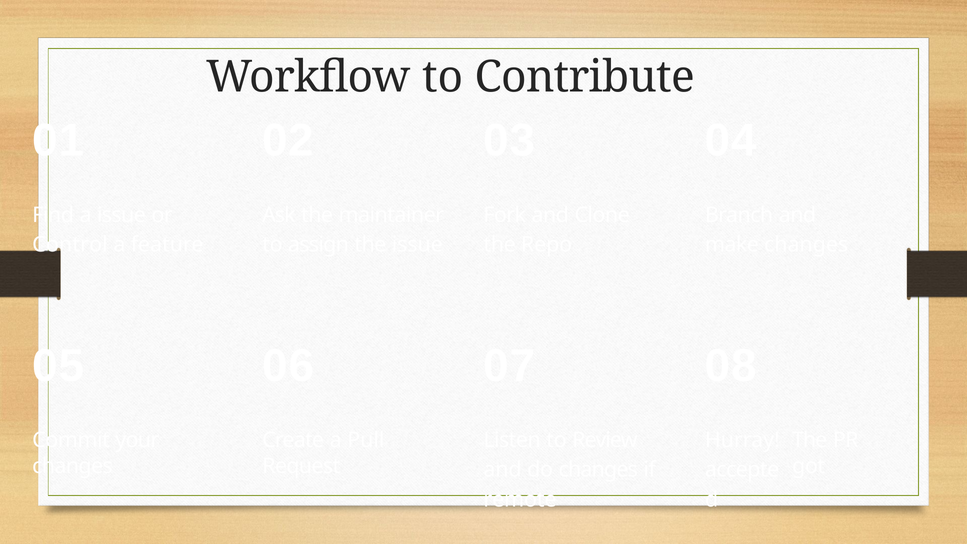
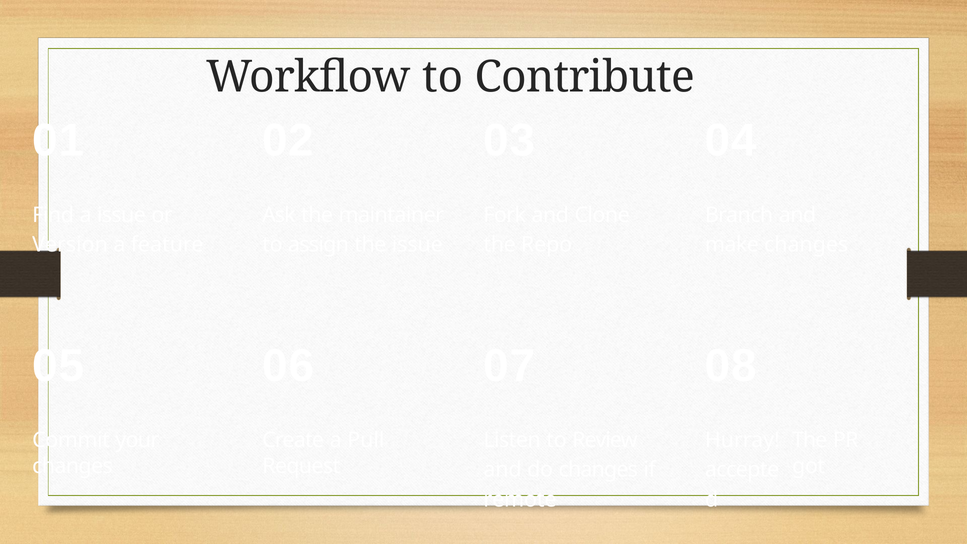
Control: Control -> Version
